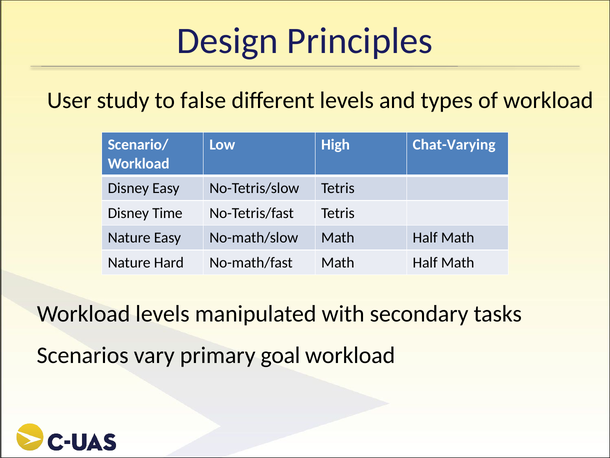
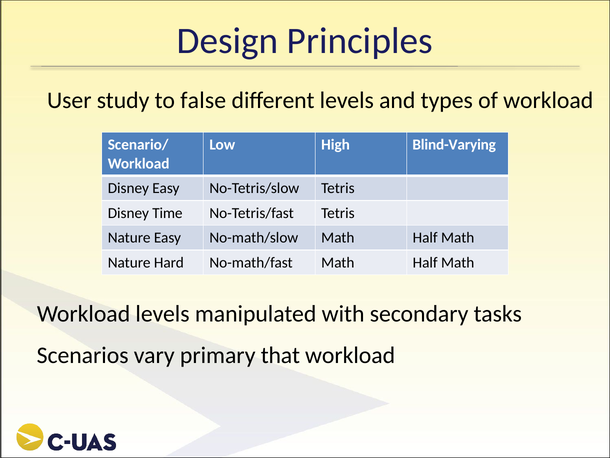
Chat-Varying: Chat-Varying -> Blind-Varying
goal: goal -> that
